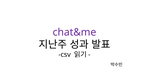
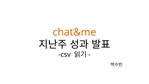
chat&me colour: purple -> orange
